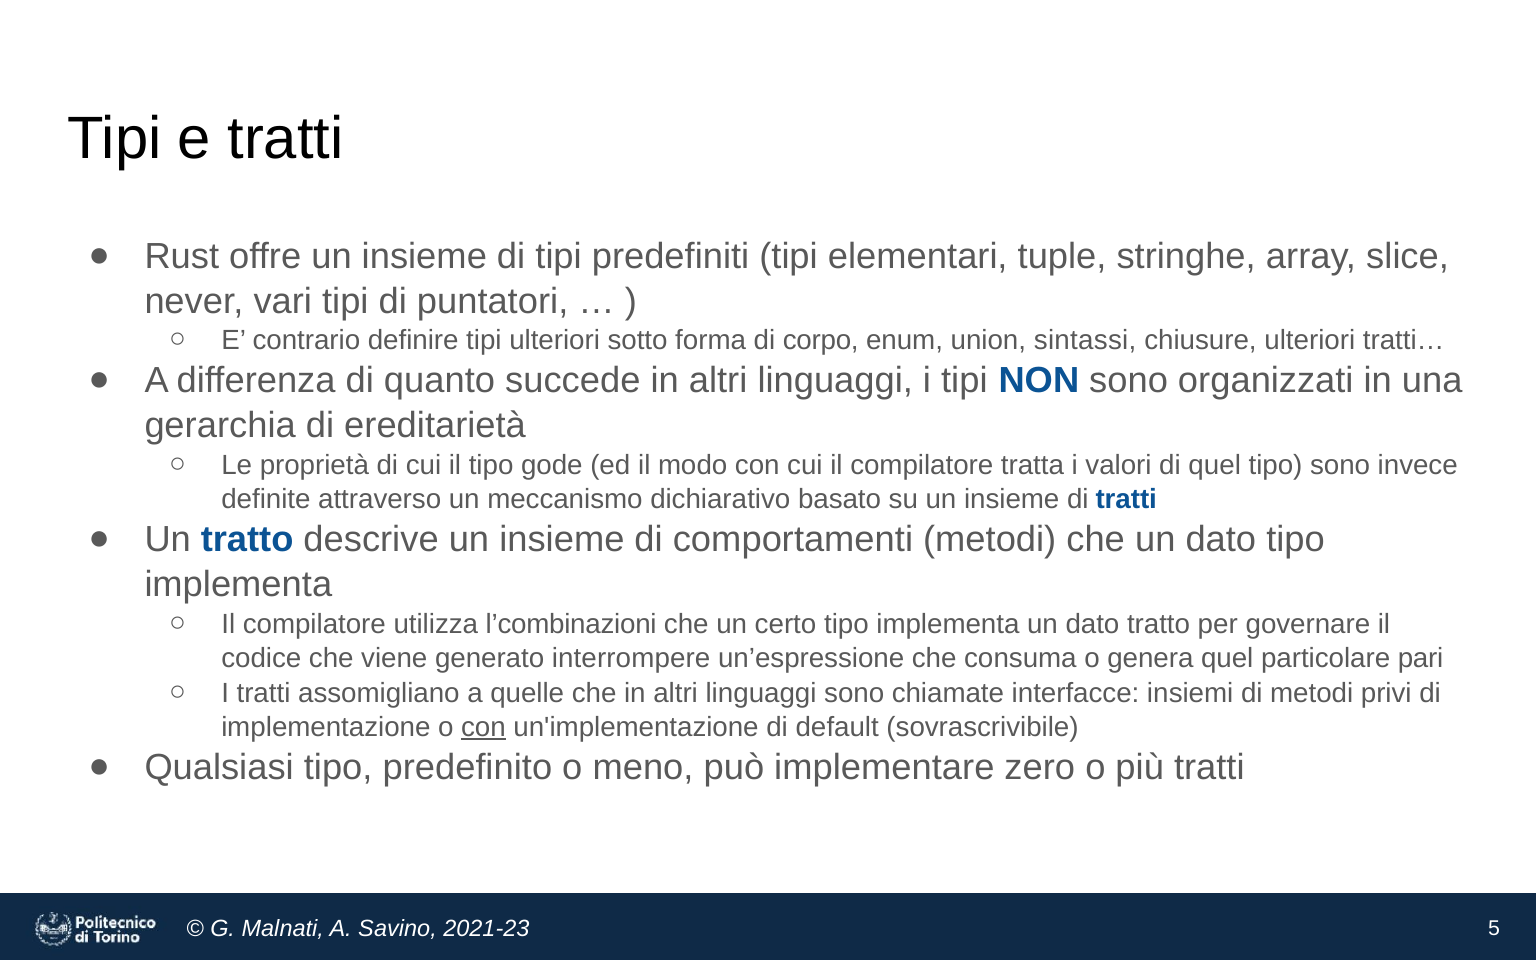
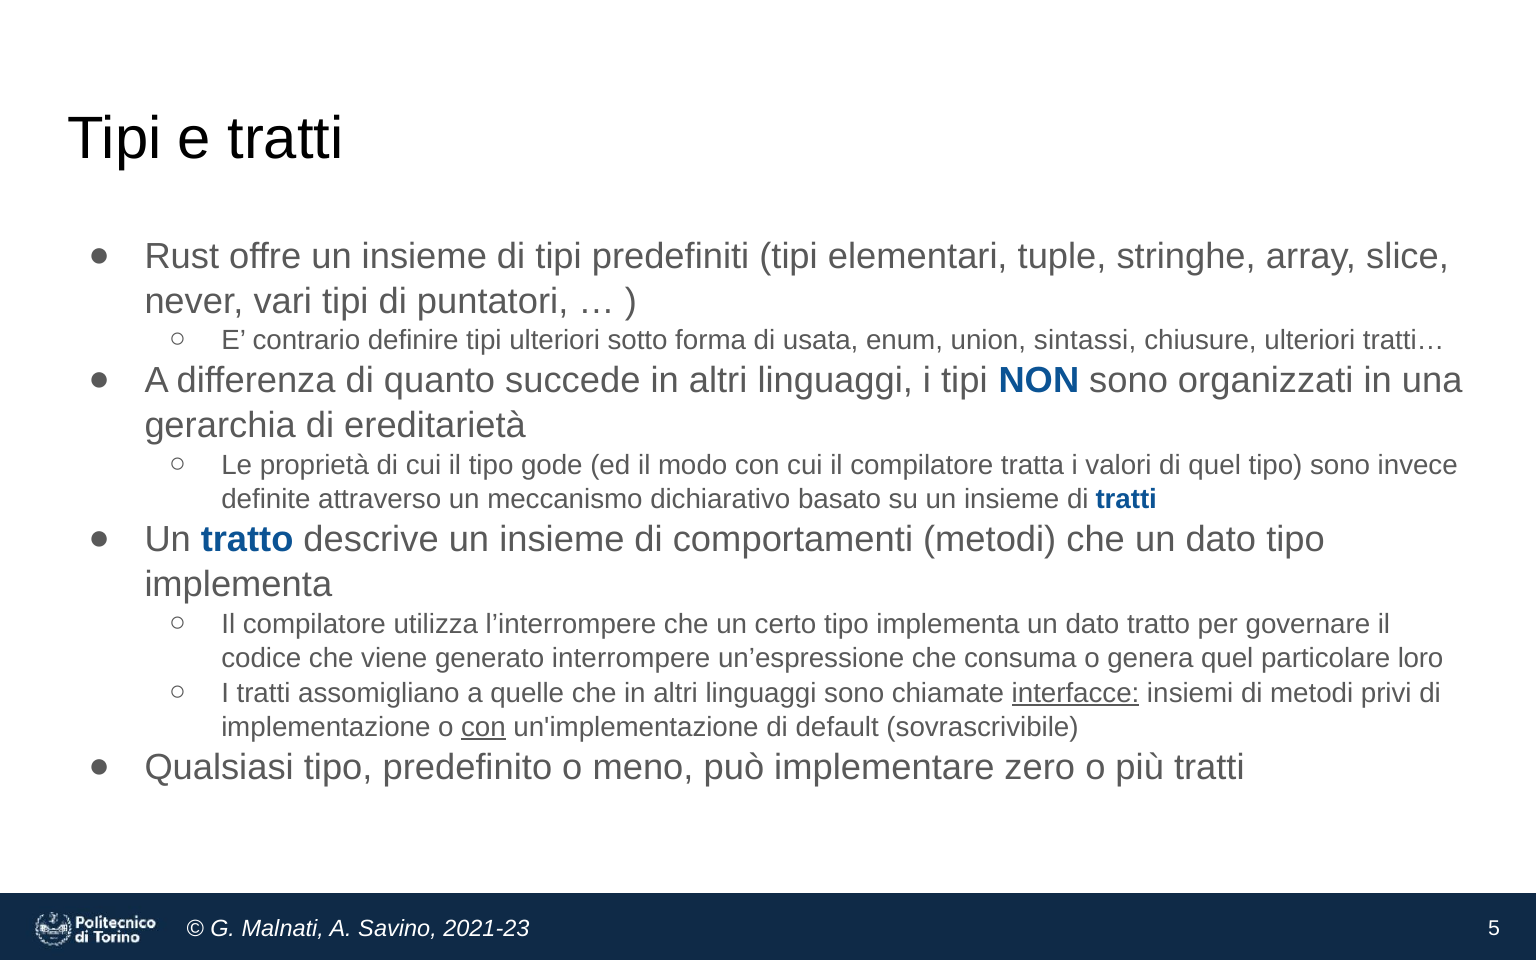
corpo: corpo -> usata
l’combinazioni: l’combinazioni -> l’interrompere
pari: pari -> loro
interfacce underline: none -> present
